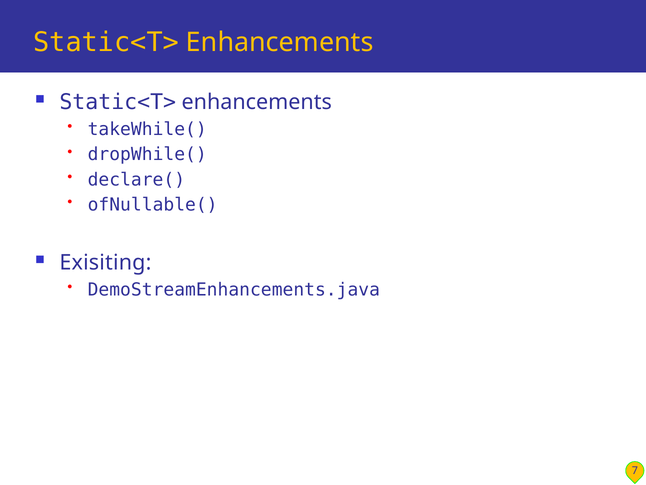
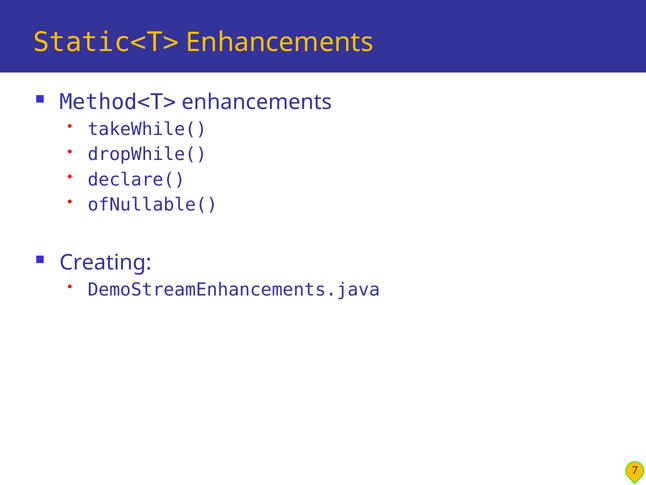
Static<T> at (118, 102): Static<T> -> Method<T>
Exisiting: Exisiting -> Creating
